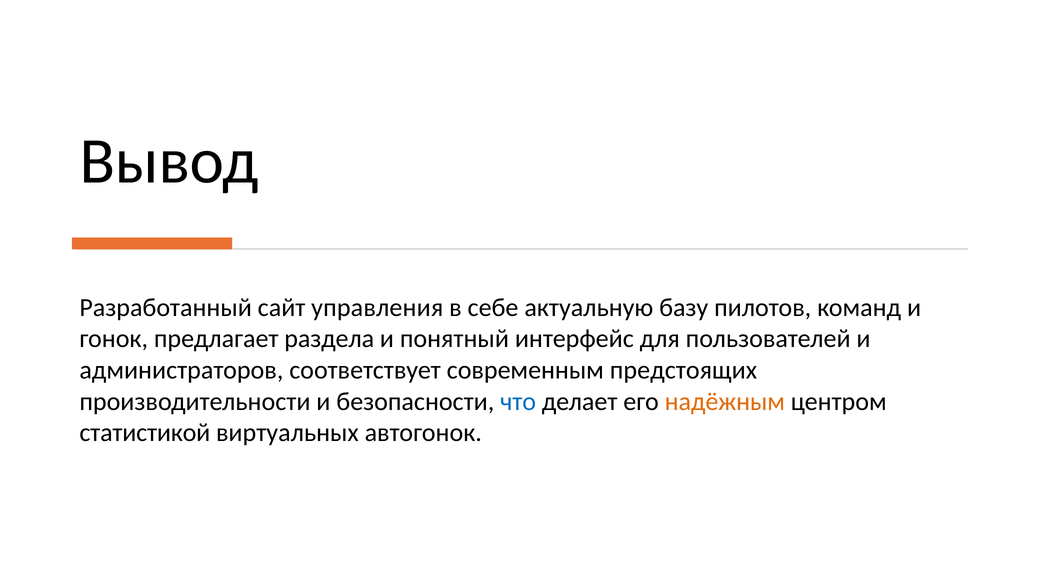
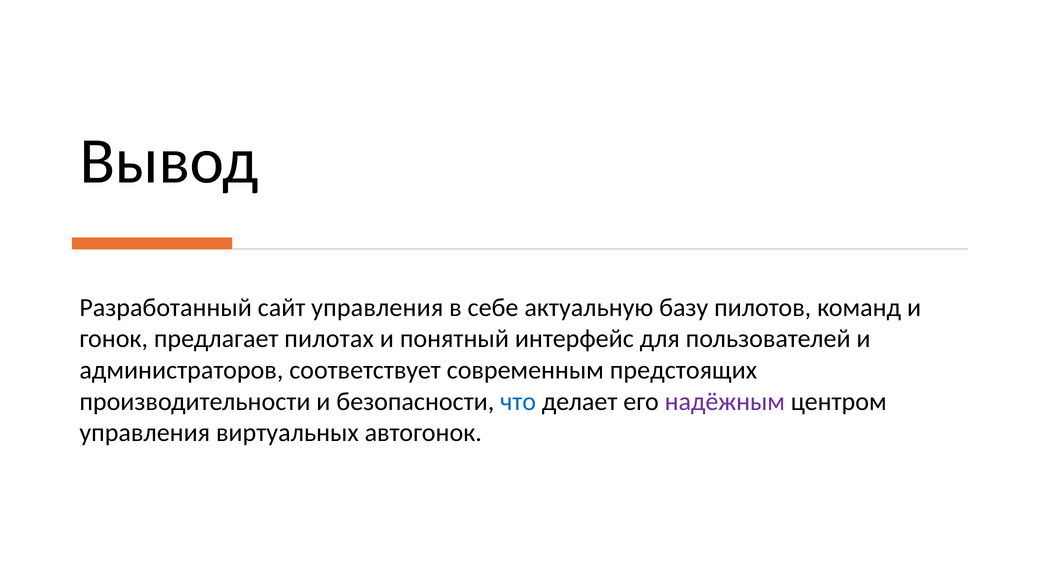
раздела: раздела -> пилотах
надёжным colour: orange -> purple
статистикой at (145, 432): статистикой -> управления
